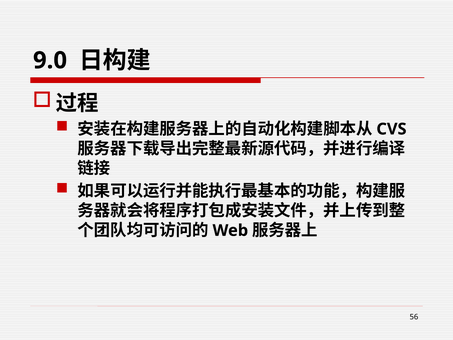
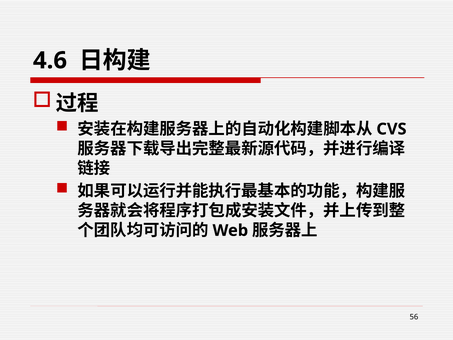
9.0: 9.0 -> 4.6
